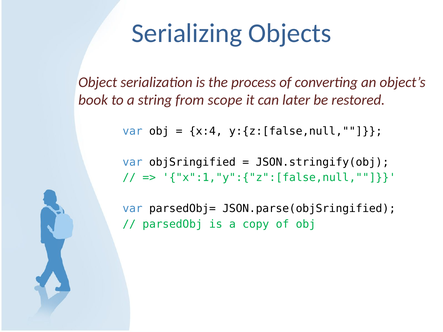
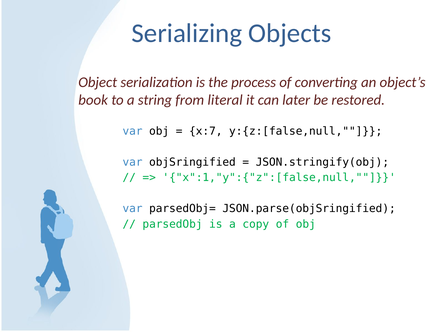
scope: scope -> literal
x:4: x:4 -> x:7
